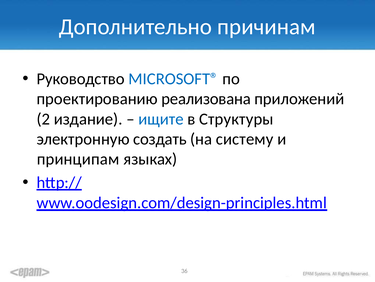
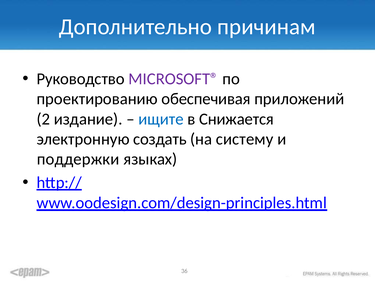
MICROSOFT® colour: blue -> purple
реализована: реализована -> обеспечивая
Структуры: Структуры -> Снижается
принципам: принципам -> поддержки
